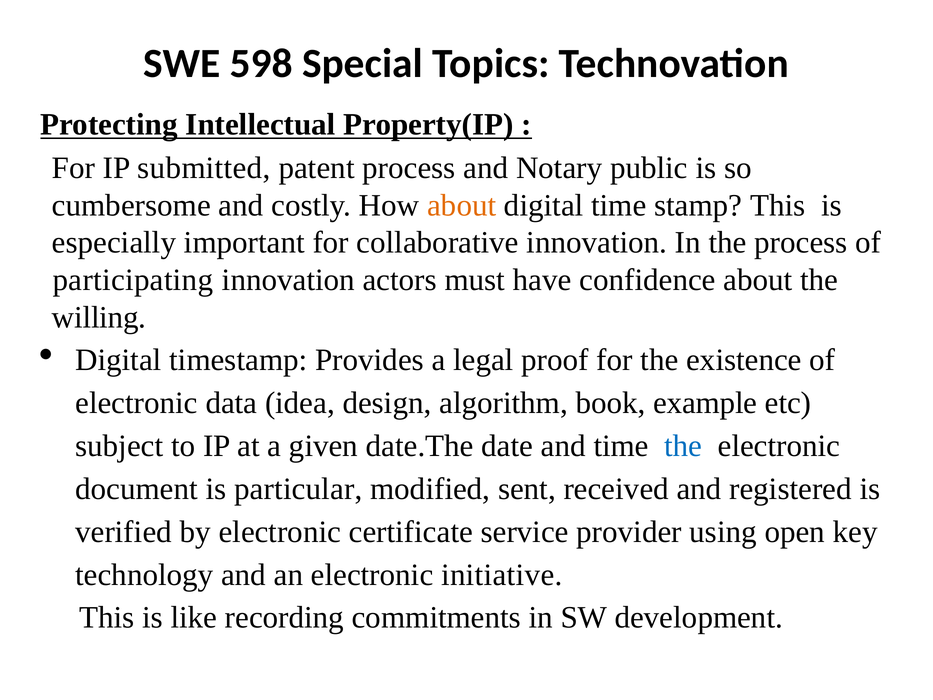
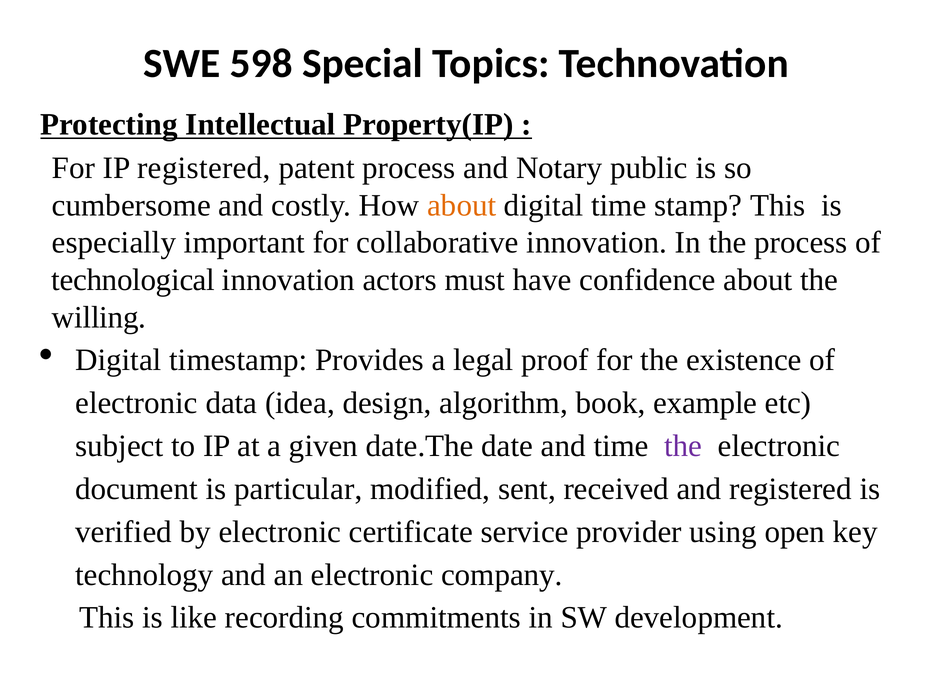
IP submitted: submitted -> registered
participating: participating -> technological
the at (683, 446) colour: blue -> purple
initiative: initiative -> company
